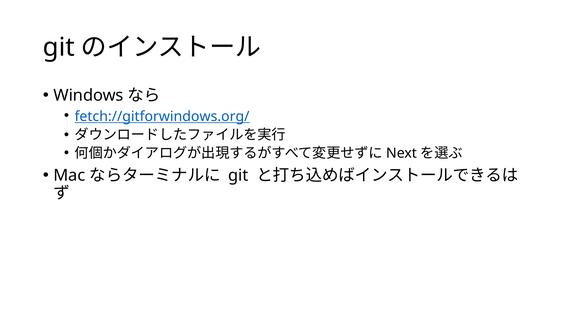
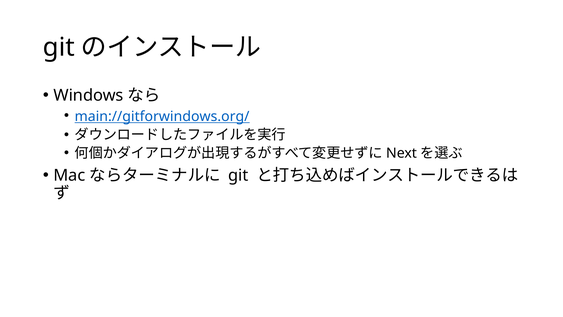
fetch://gitforwindows.org/: fetch://gitforwindows.org/ -> main://gitforwindows.org/
